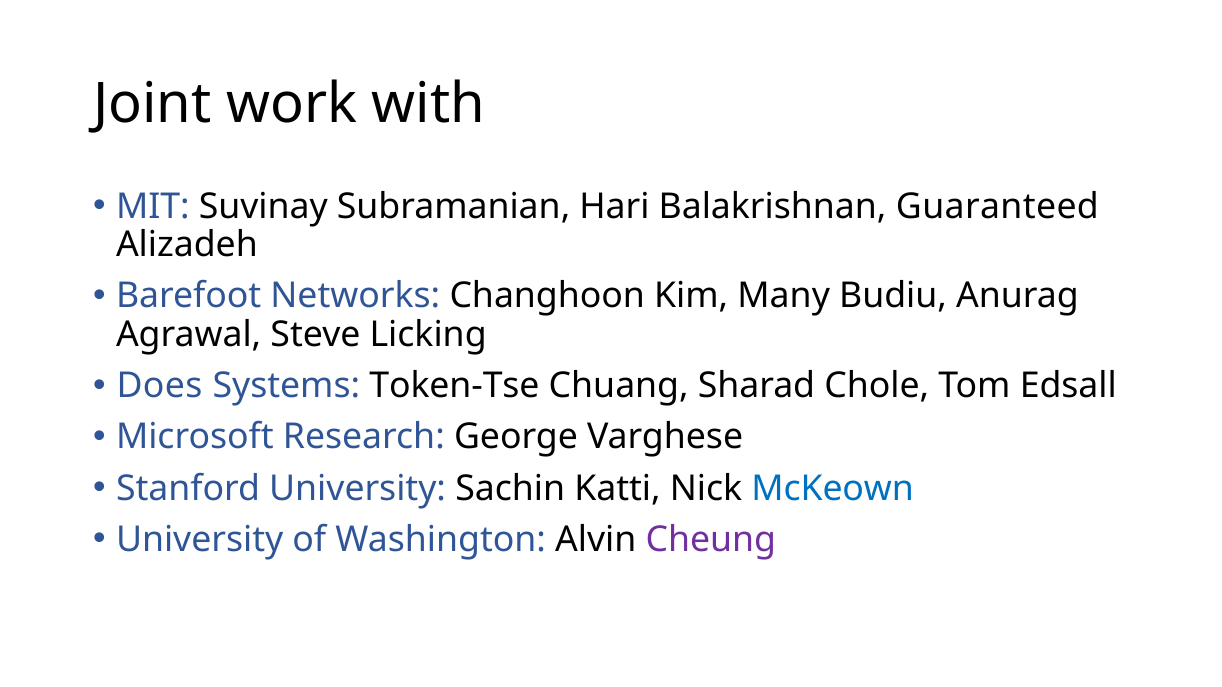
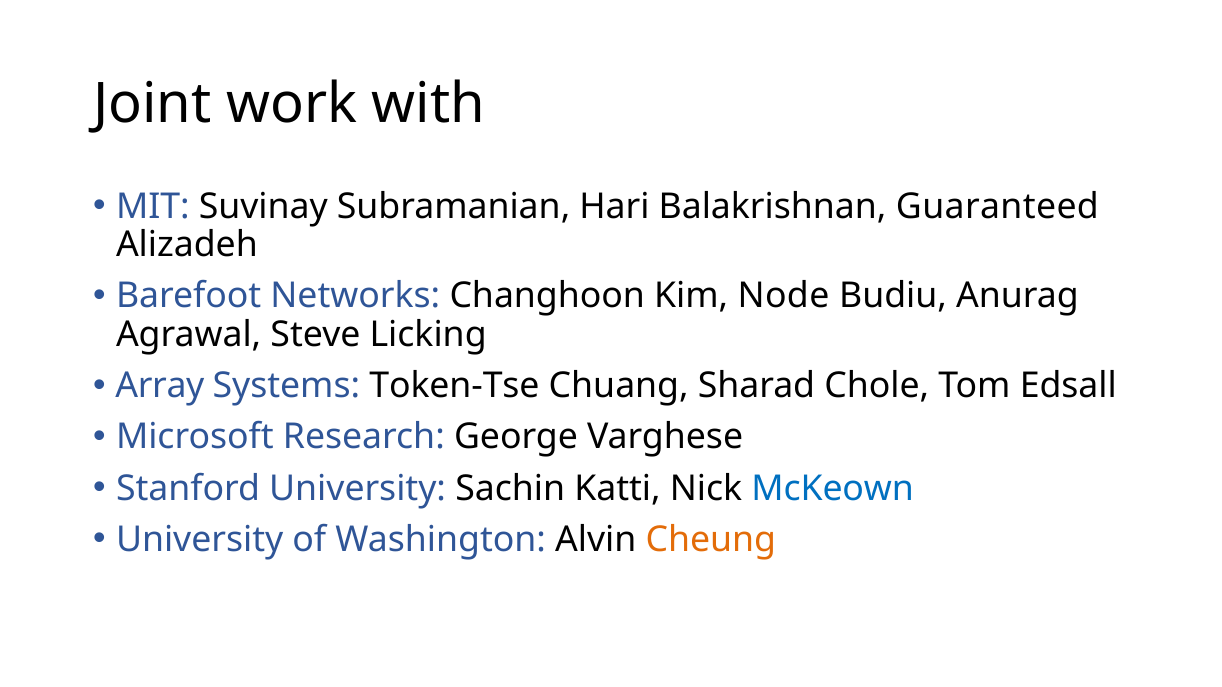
Many: Many -> Node
Does: Does -> Array
Cheung colour: purple -> orange
